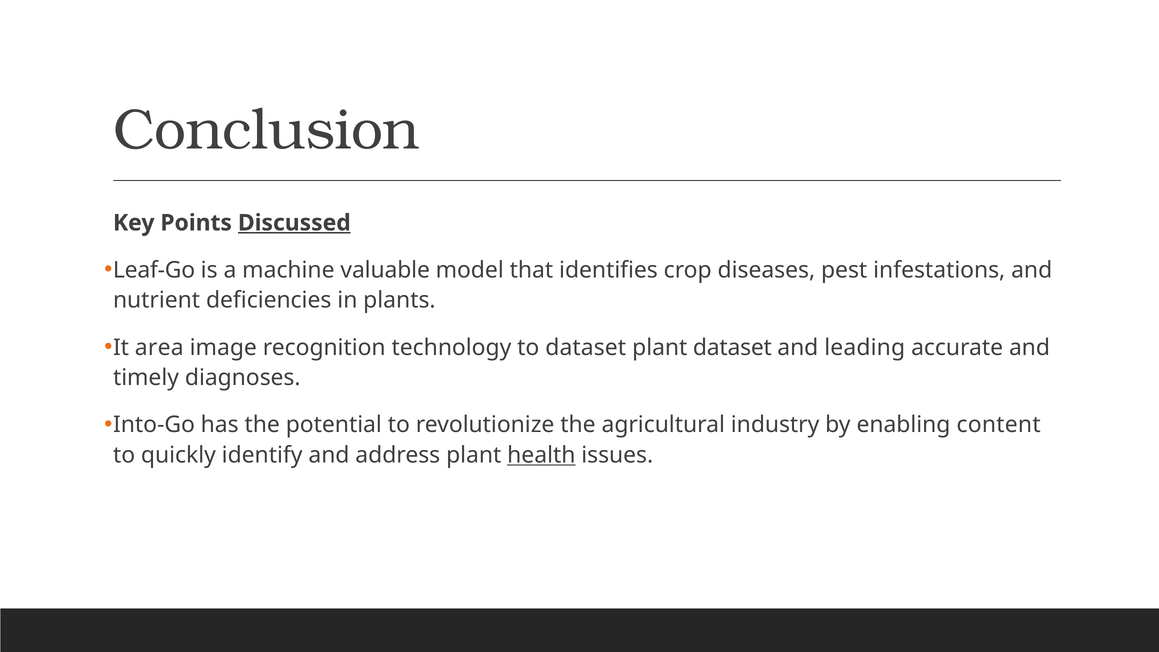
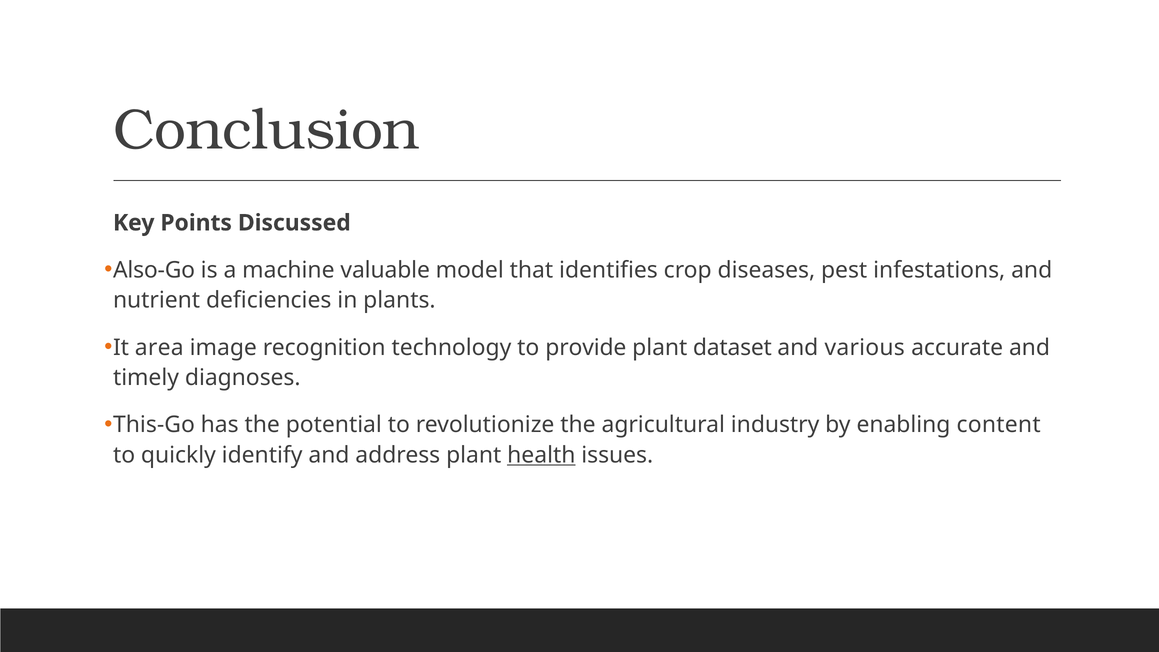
Discussed underline: present -> none
Leaf-Go: Leaf-Go -> Also-Go
to dataset: dataset -> provide
leading: leading -> various
Into-Go: Into-Go -> This-Go
